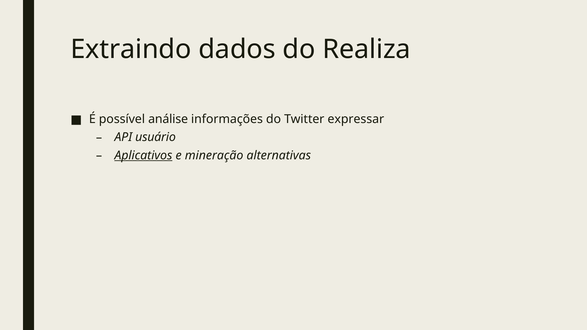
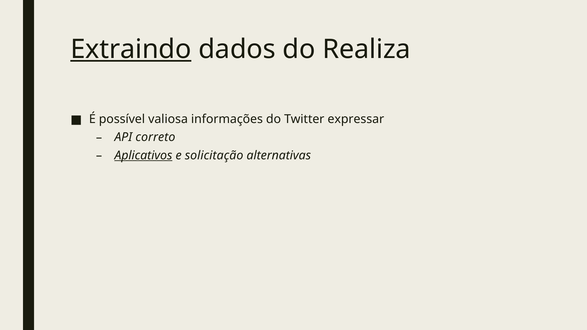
Extraindo underline: none -> present
análise: análise -> valiosa
usuário: usuário -> correto
mineração: mineração -> solicitação
